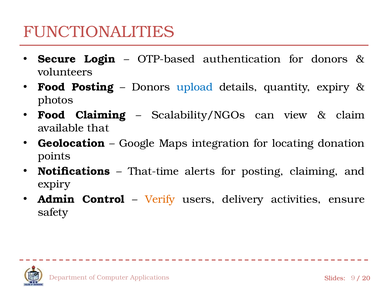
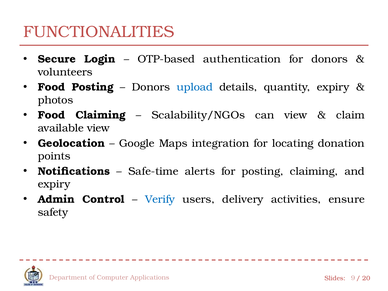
available that: that -> view
That-time: That-time -> Safe-time
Verify colour: orange -> blue
